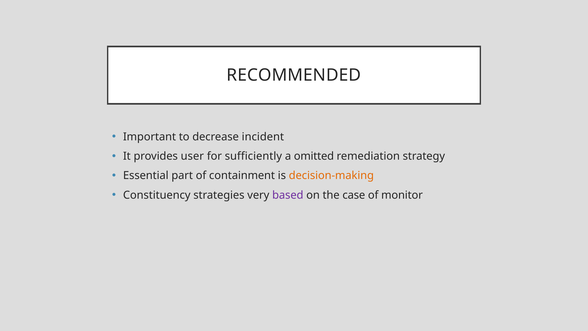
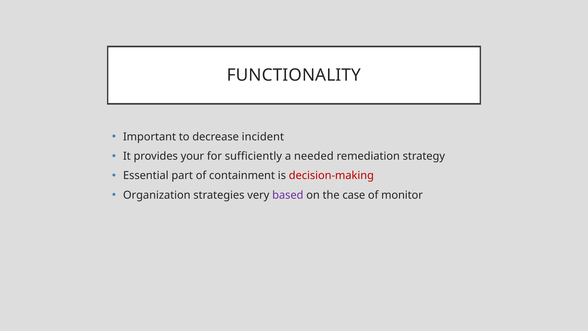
RECOMMENDED: RECOMMENDED -> FUNCTIONALITY
user: user -> your
omitted: omitted -> needed
decision-making colour: orange -> red
Constituency: Constituency -> Organization
